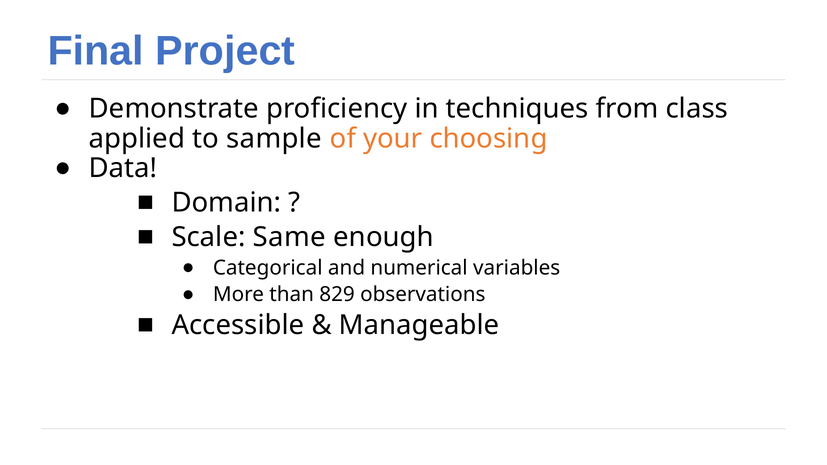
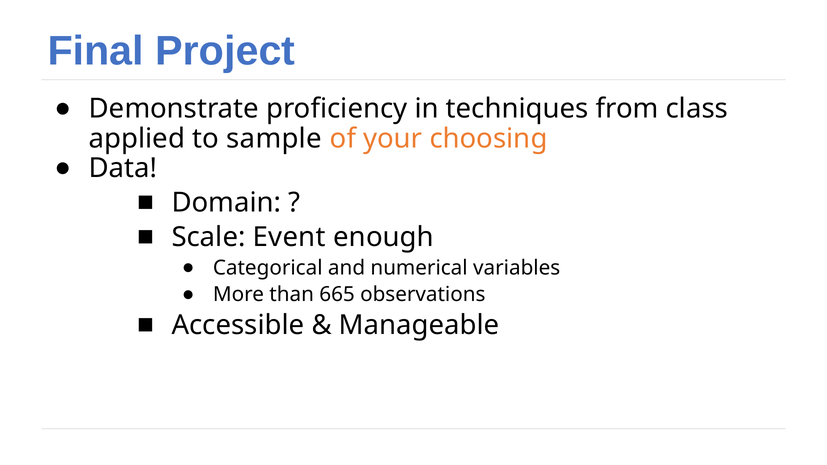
Same: Same -> Event
829: 829 -> 665
